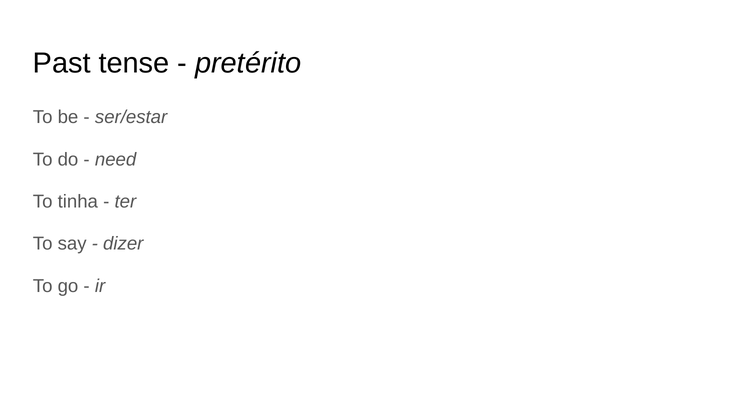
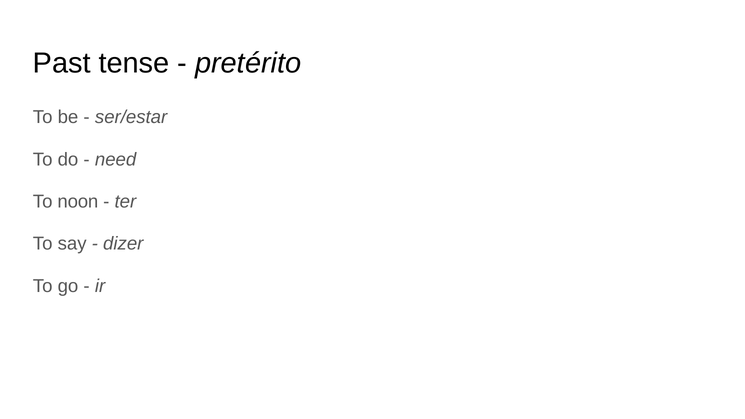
tinha: tinha -> noon
